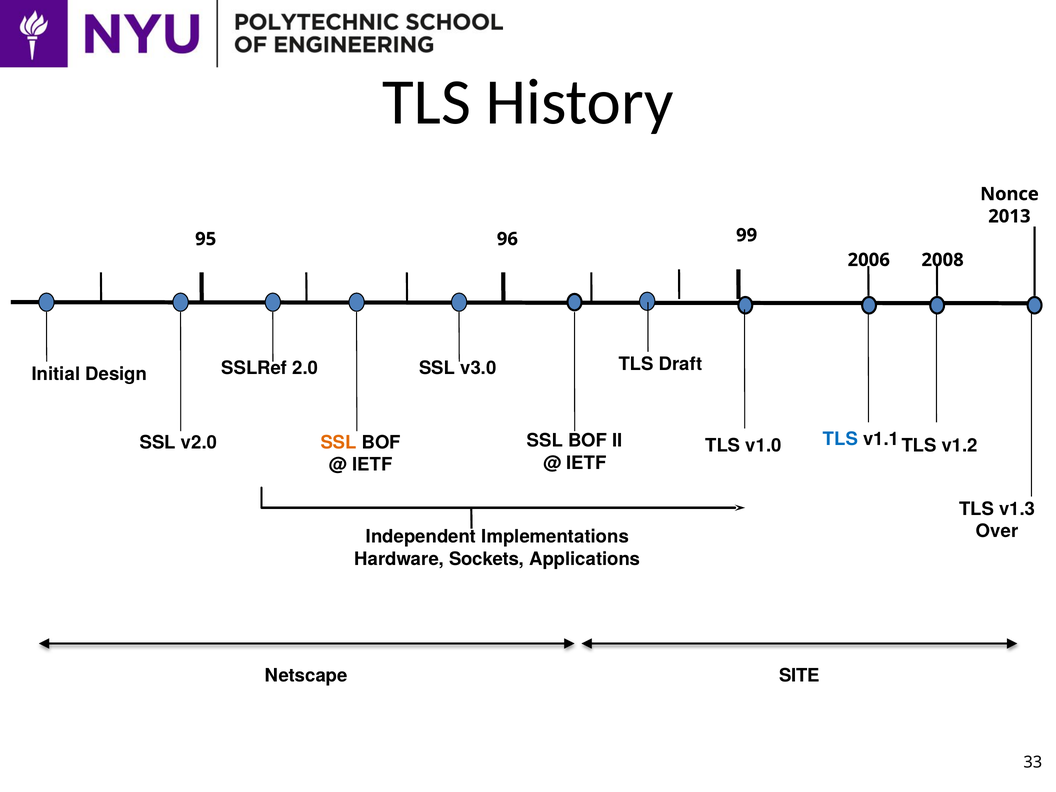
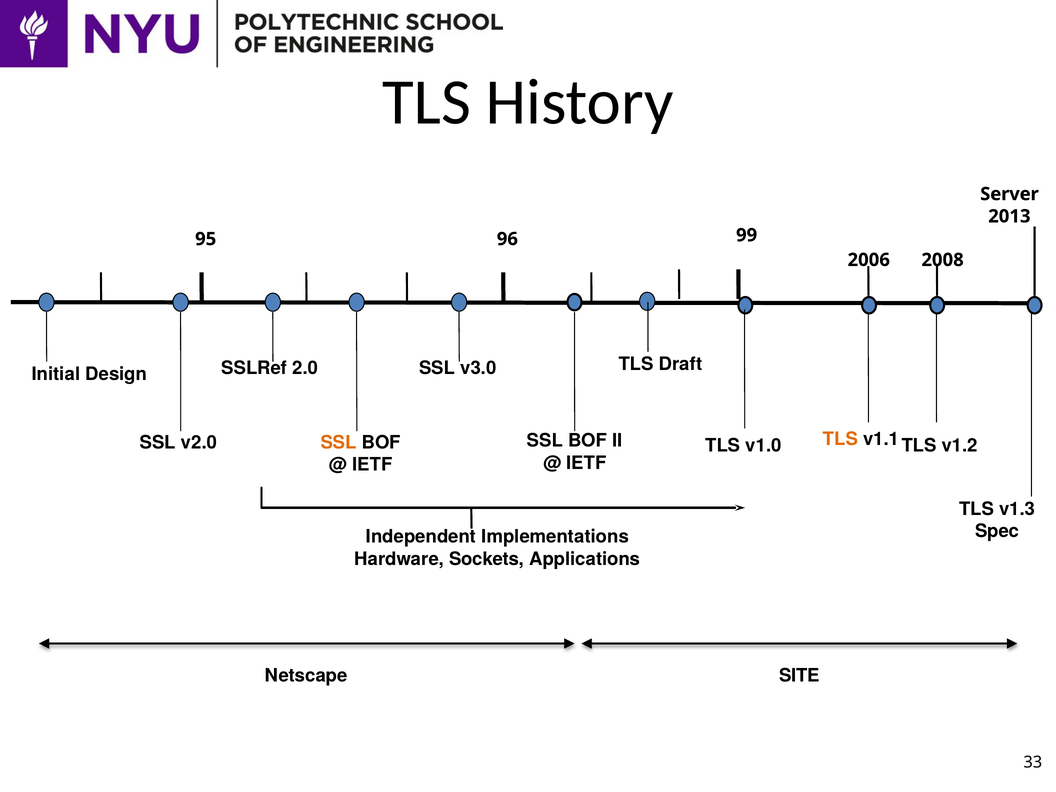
Nonce: Nonce -> Server
TLS at (840, 439) colour: blue -> orange
Over: Over -> Spec
